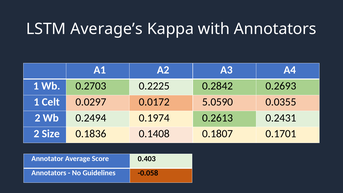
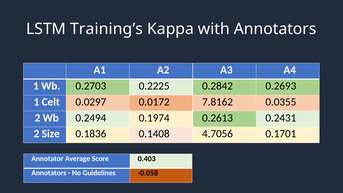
Average’s: Average’s -> Training’s
5.0590: 5.0590 -> 7.8162
0.1807: 0.1807 -> 4.7056
